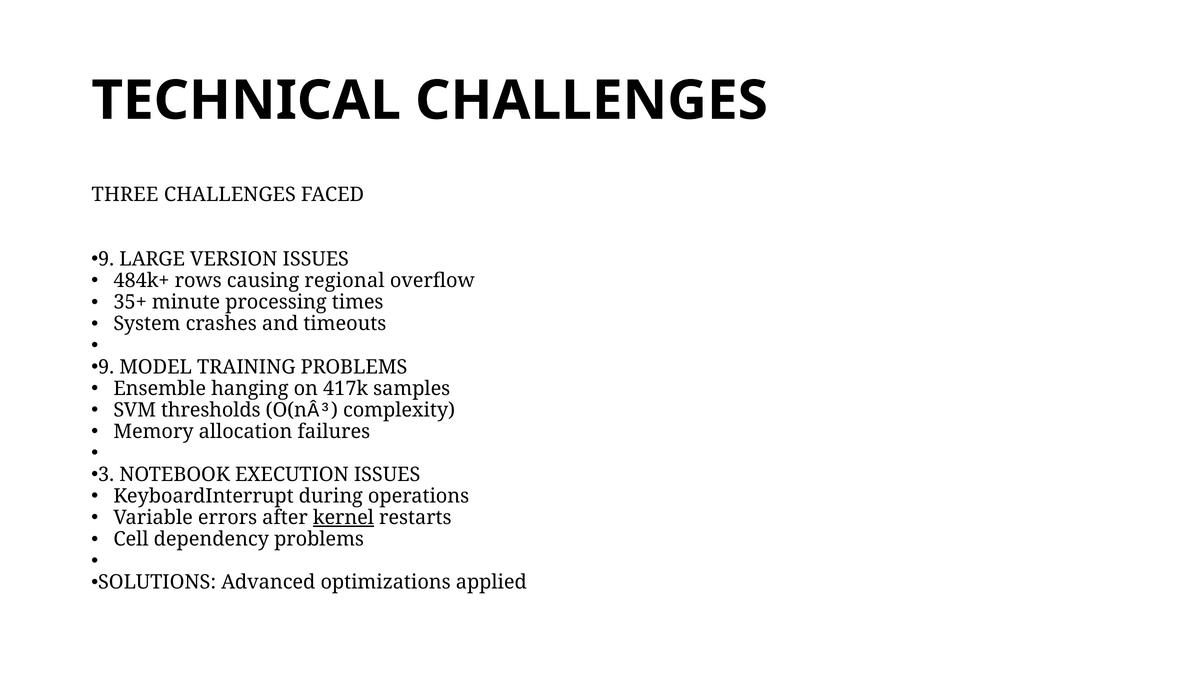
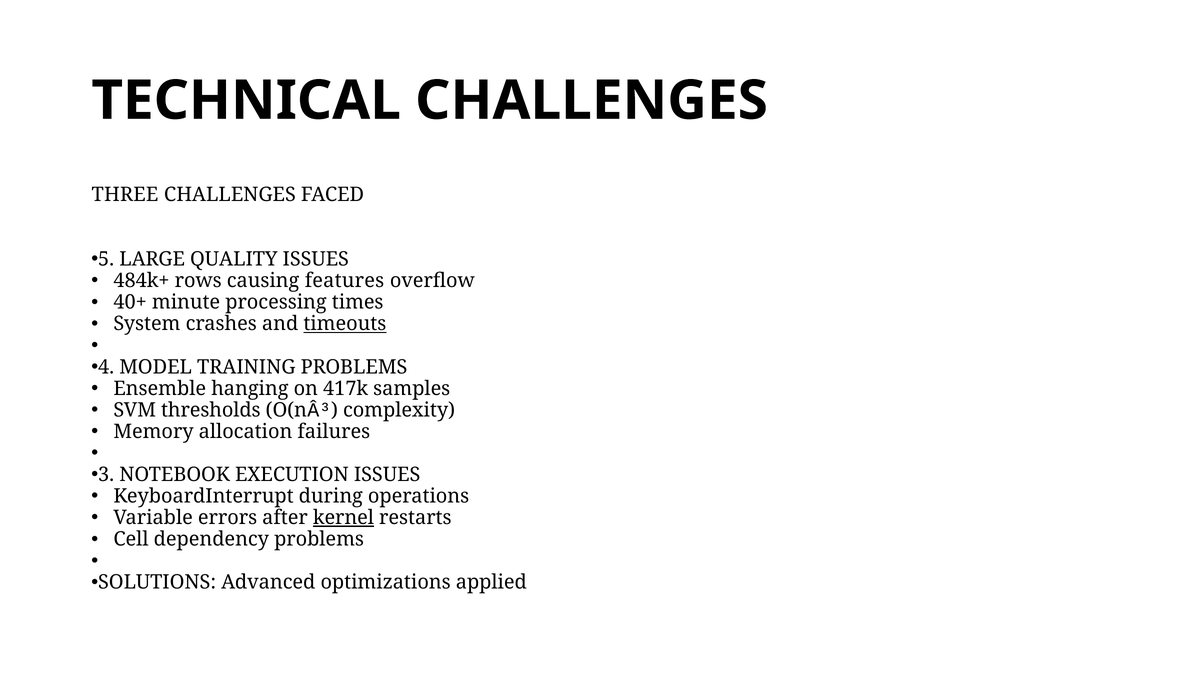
9 at (106, 259): 9 -> 5
VERSION: VERSION -> QUALITY
regional: regional -> features
35+: 35+ -> 40+
timeouts underline: none -> present
9 at (106, 367): 9 -> 4
